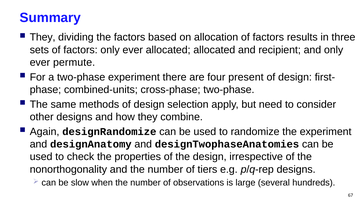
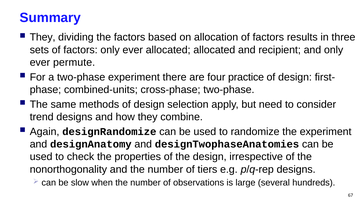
present: present -> practice
other: other -> trend
